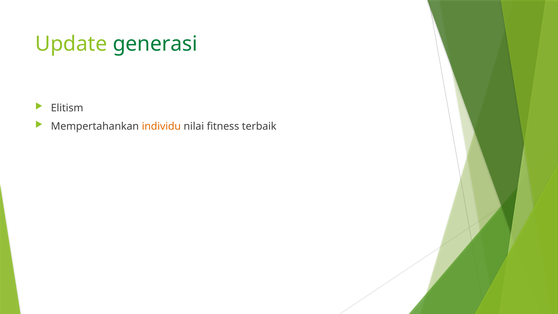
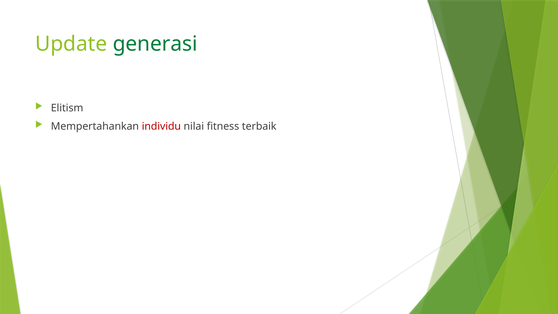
individu colour: orange -> red
